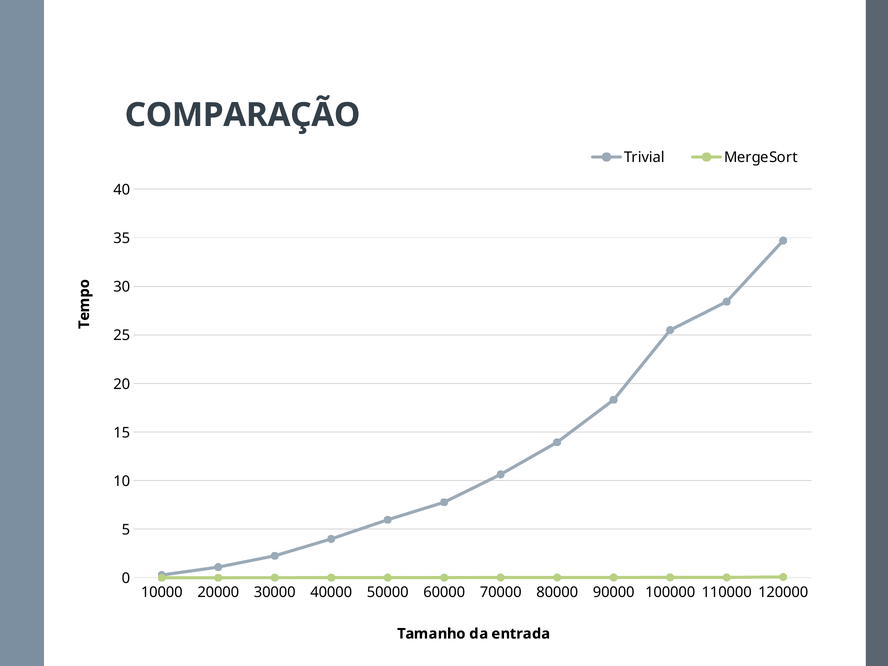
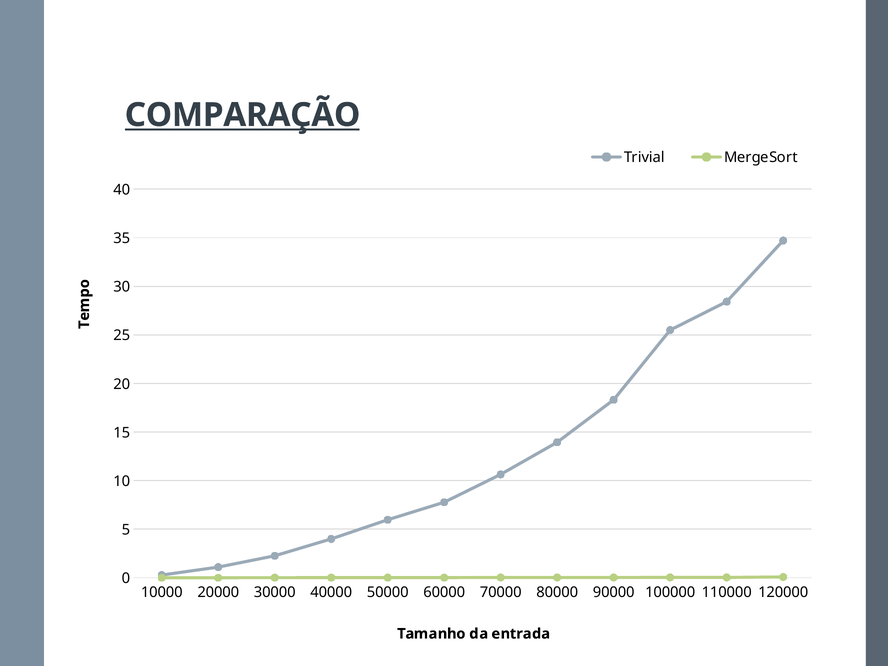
COMPARAÇÃO underline: none -> present
